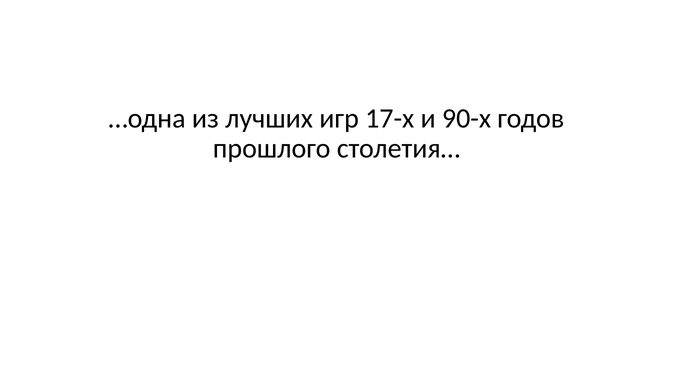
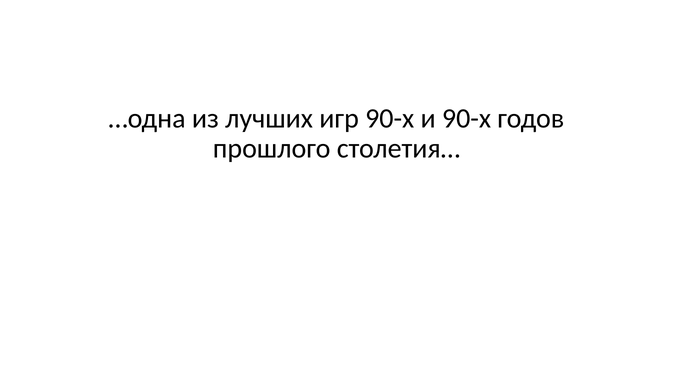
игр 17-х: 17-х -> 90-х
